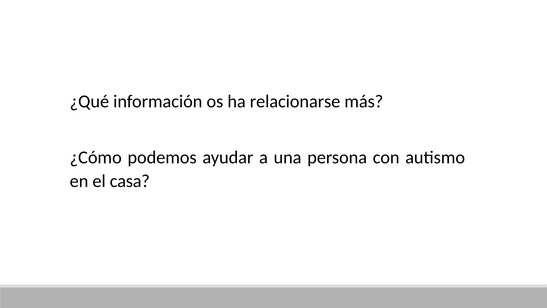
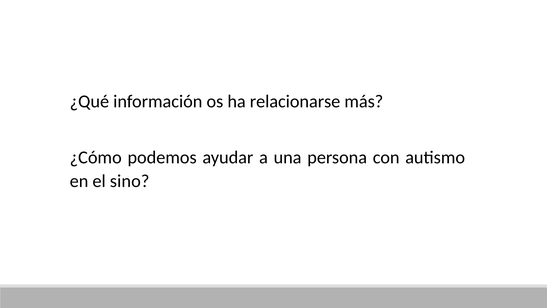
casa: casa -> sino
